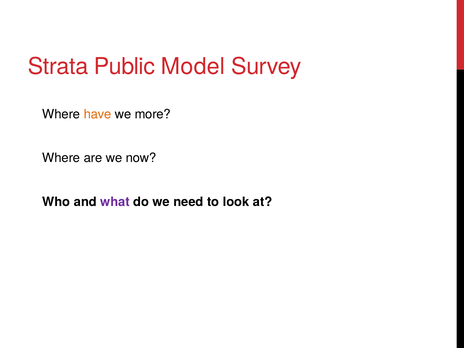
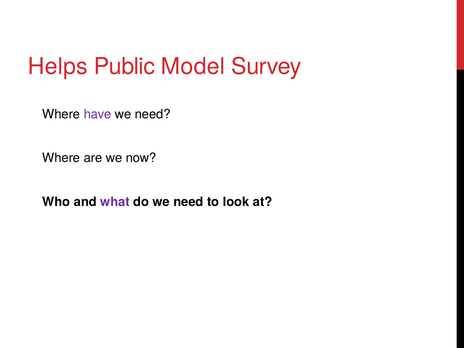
Strata: Strata -> Helps
have colour: orange -> purple
more at (153, 114): more -> need
